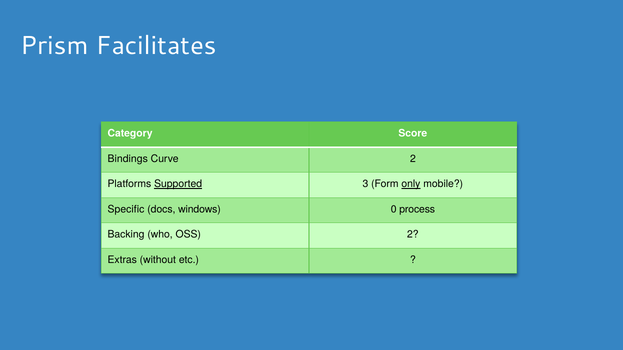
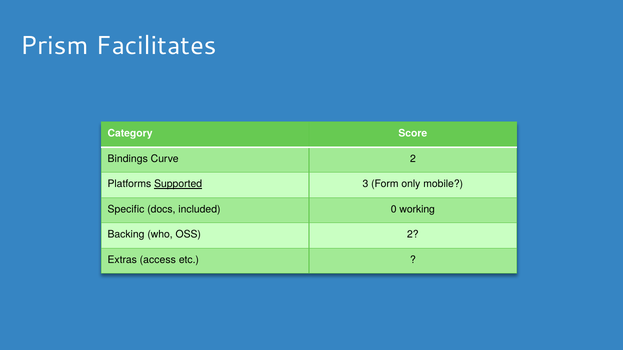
only underline: present -> none
windows: windows -> included
process: process -> working
without: without -> access
